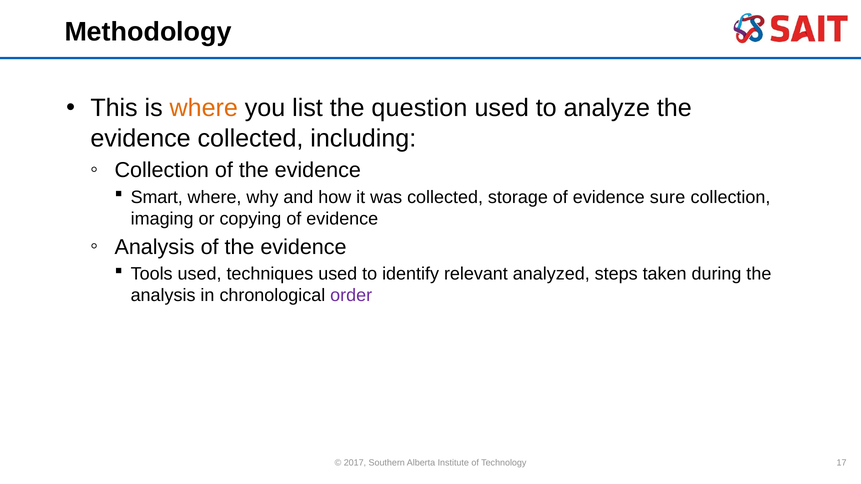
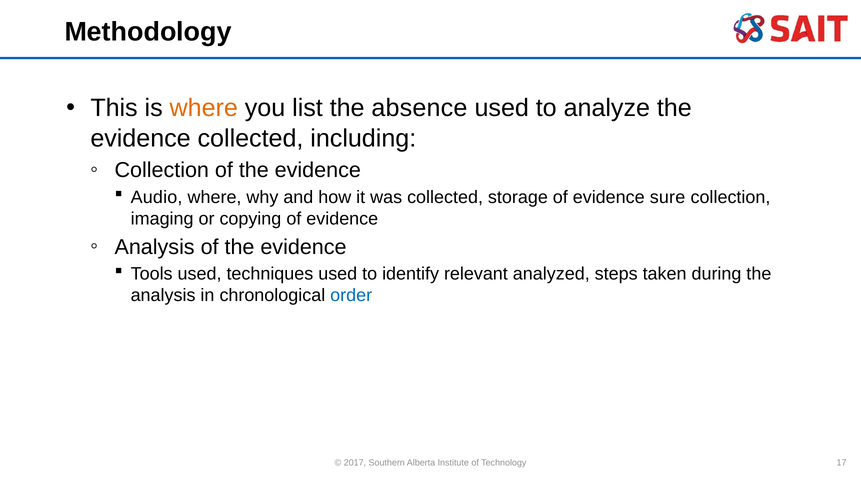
question: question -> absence
Smart: Smart -> Audio
order colour: purple -> blue
